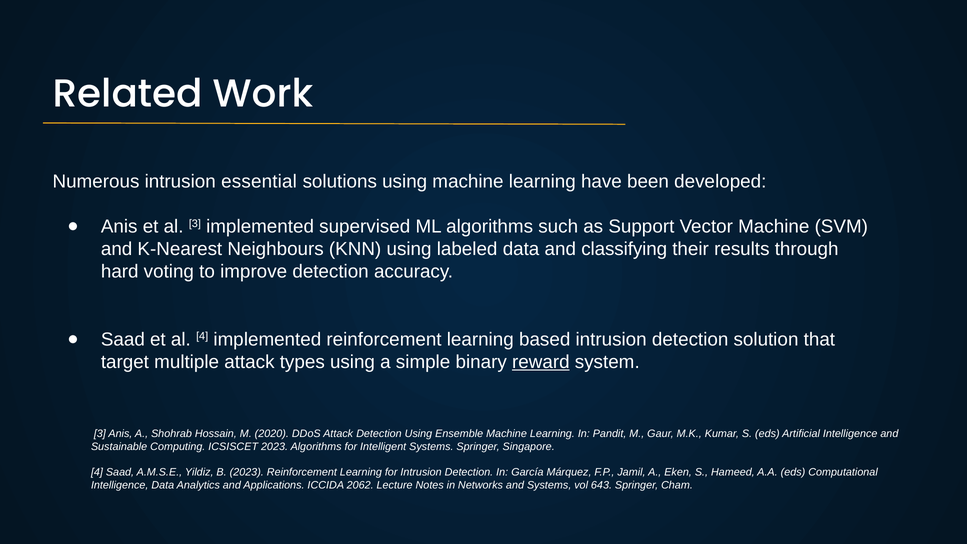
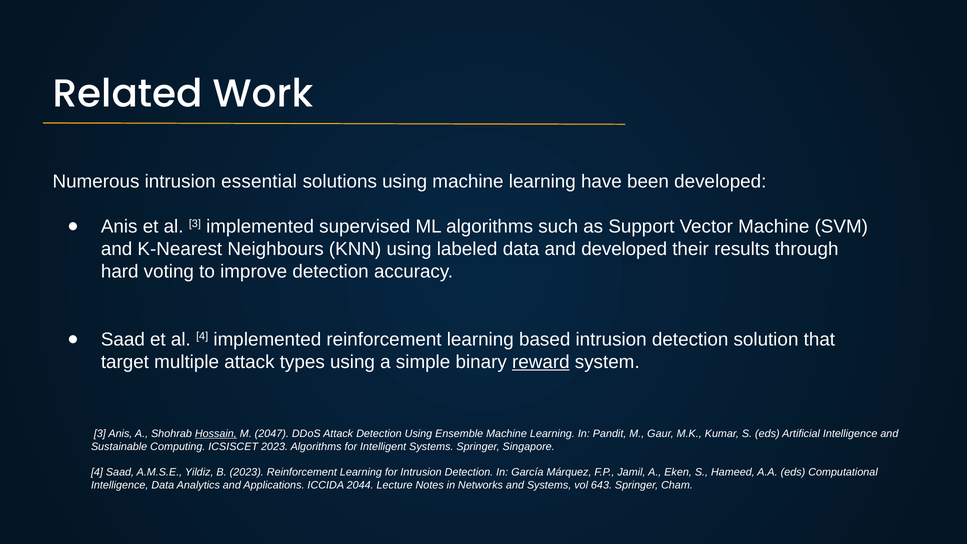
and classifying: classifying -> developed
Hossain underline: none -> present
2020: 2020 -> 2047
2062: 2062 -> 2044
